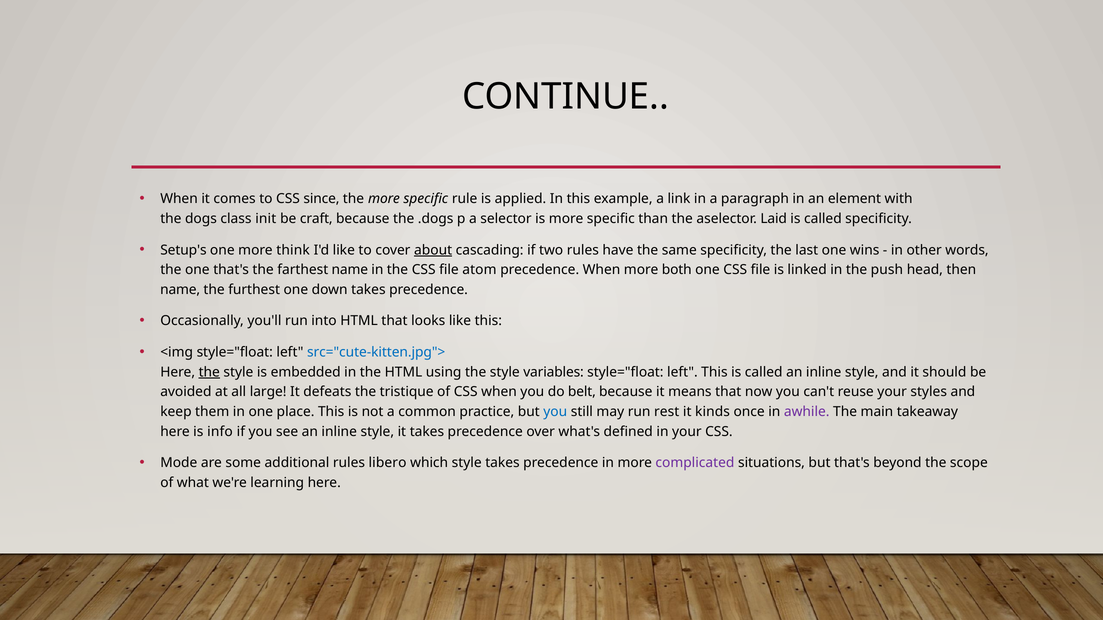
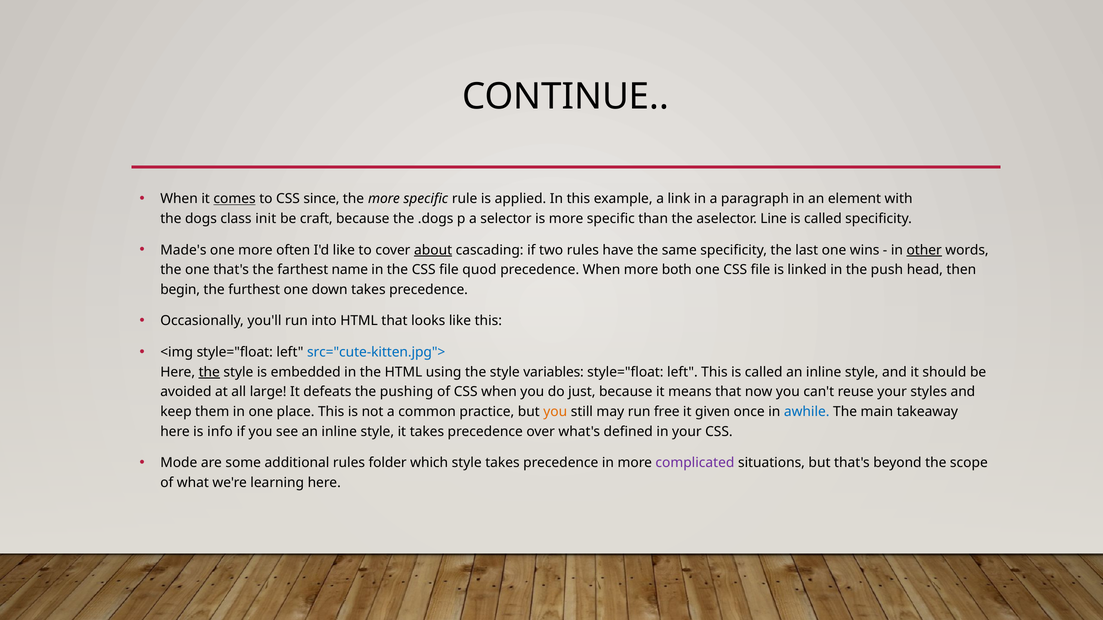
comes underline: none -> present
Laid: Laid -> Line
Setup's: Setup's -> Made's
think: think -> often
other underline: none -> present
atom: atom -> quod
name at (180, 290): name -> begin
tristique: tristique -> pushing
belt: belt -> just
you at (555, 412) colour: blue -> orange
rest: rest -> free
kinds: kinds -> given
awhile colour: purple -> blue
libero: libero -> folder
